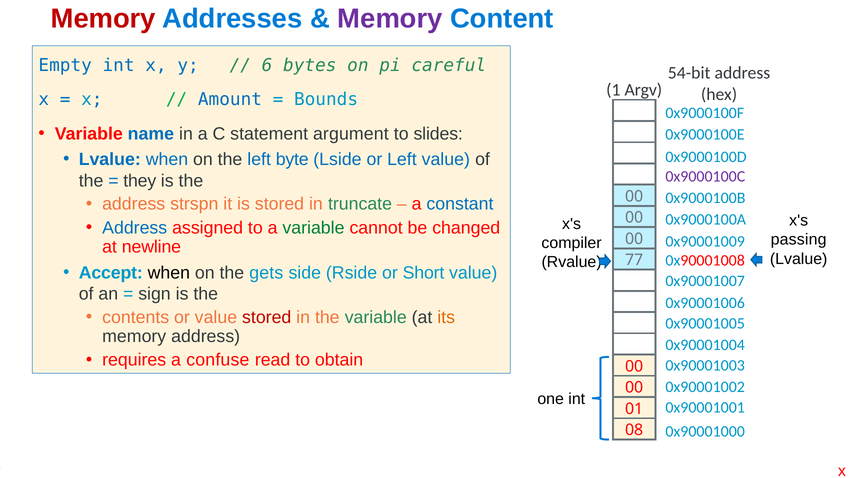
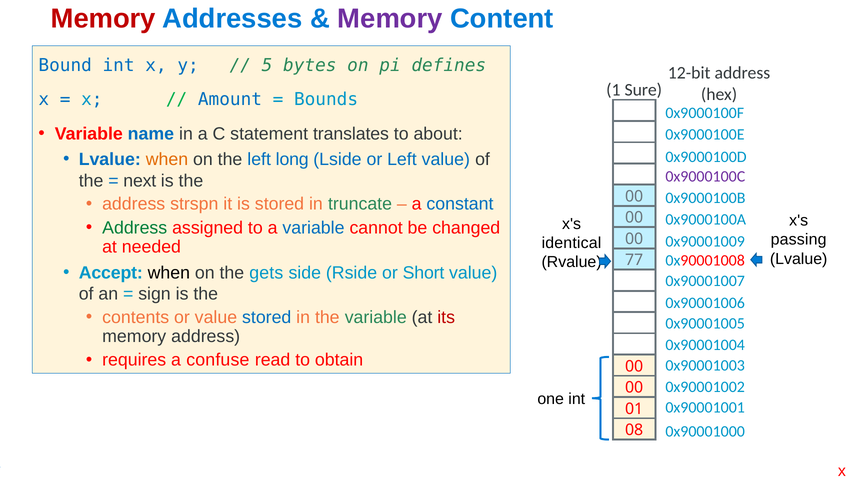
Empty: Empty -> Bound
6: 6 -> 5
careful: careful -> defines
54-bit: 54-bit -> 12-bit
Argv: Argv -> Sure
argument: argument -> translates
slides: slides -> about
when at (167, 160) colour: blue -> orange
byte: byte -> long
they: they -> next
Address at (135, 228) colour: blue -> green
variable at (313, 228) colour: green -> blue
compiler: compiler -> identical
newline: newline -> needed
stored at (267, 317) colour: red -> blue
its colour: orange -> red
